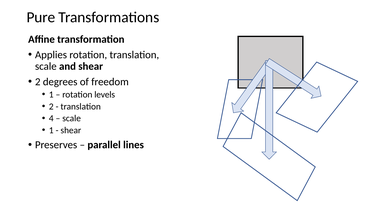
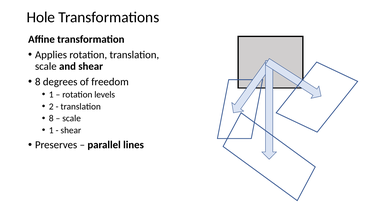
Pure: Pure -> Hole
2 at (38, 82): 2 -> 8
4 at (51, 118): 4 -> 8
